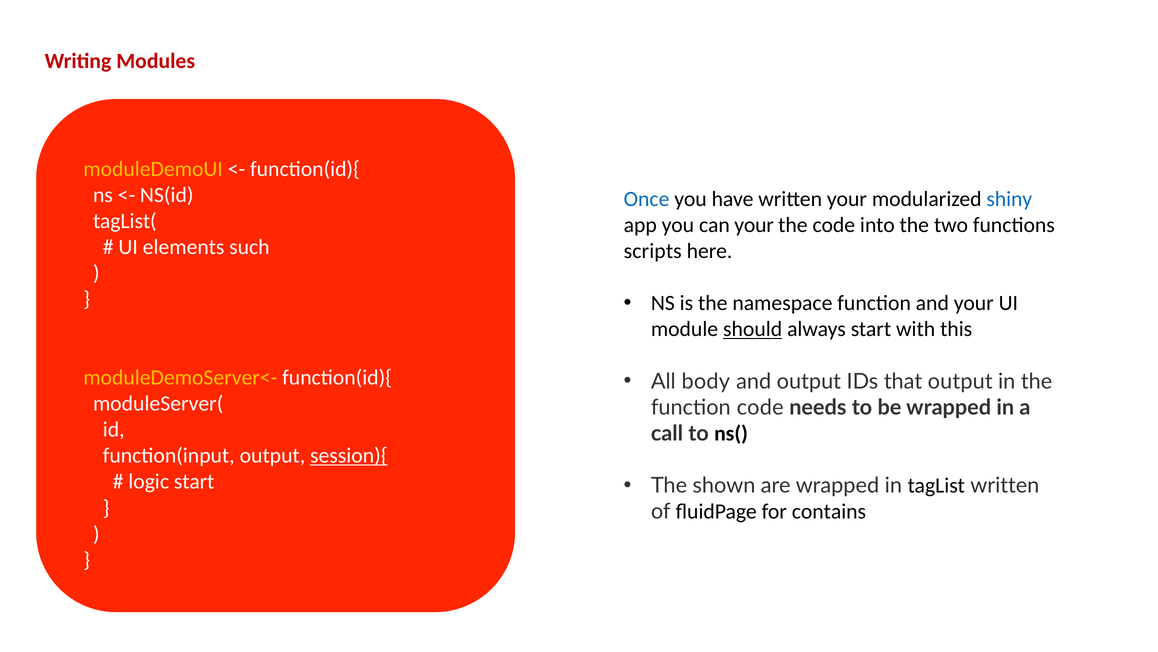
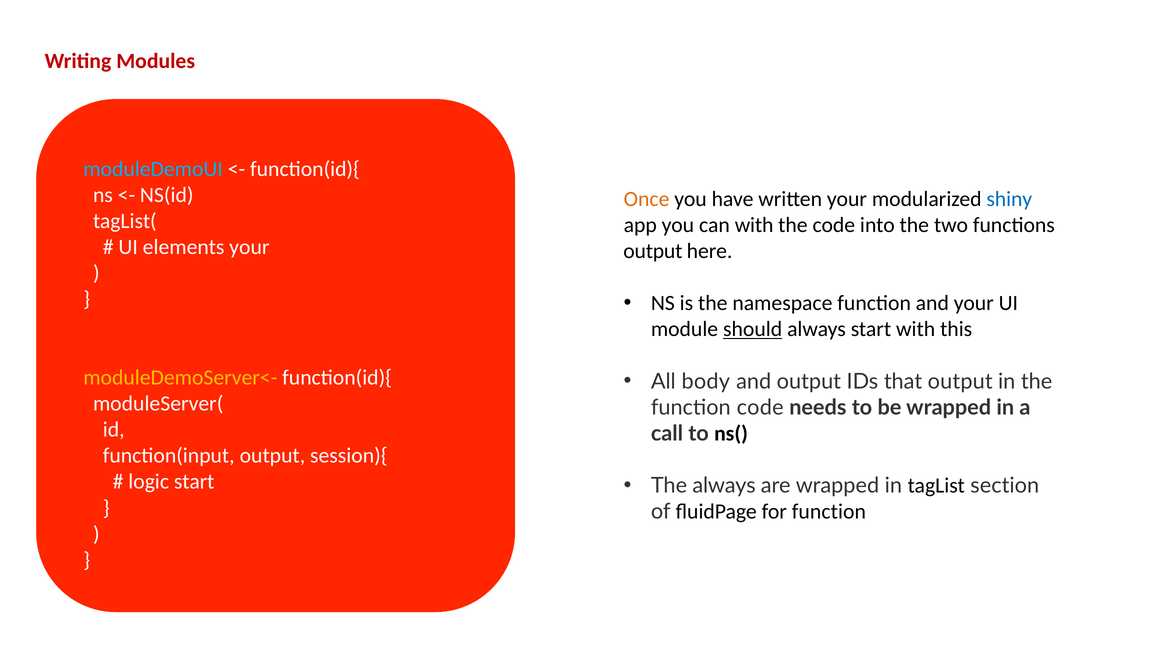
moduleDemoUI colour: yellow -> light blue
Once colour: blue -> orange
can your: your -> with
elements such: such -> your
scripts at (653, 251): scripts -> output
session){ underline: present -> none
The shown: shown -> always
tagList written: written -> section
for contains: contains -> function
